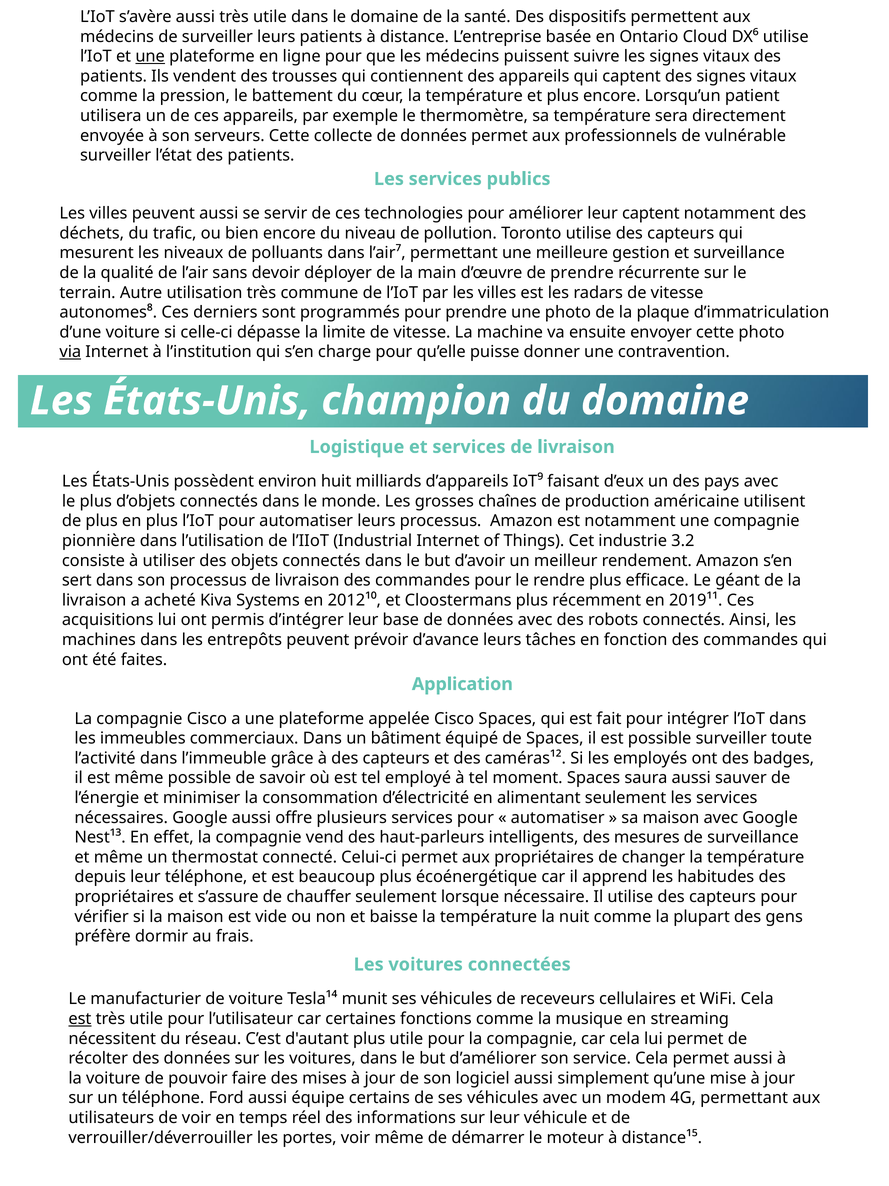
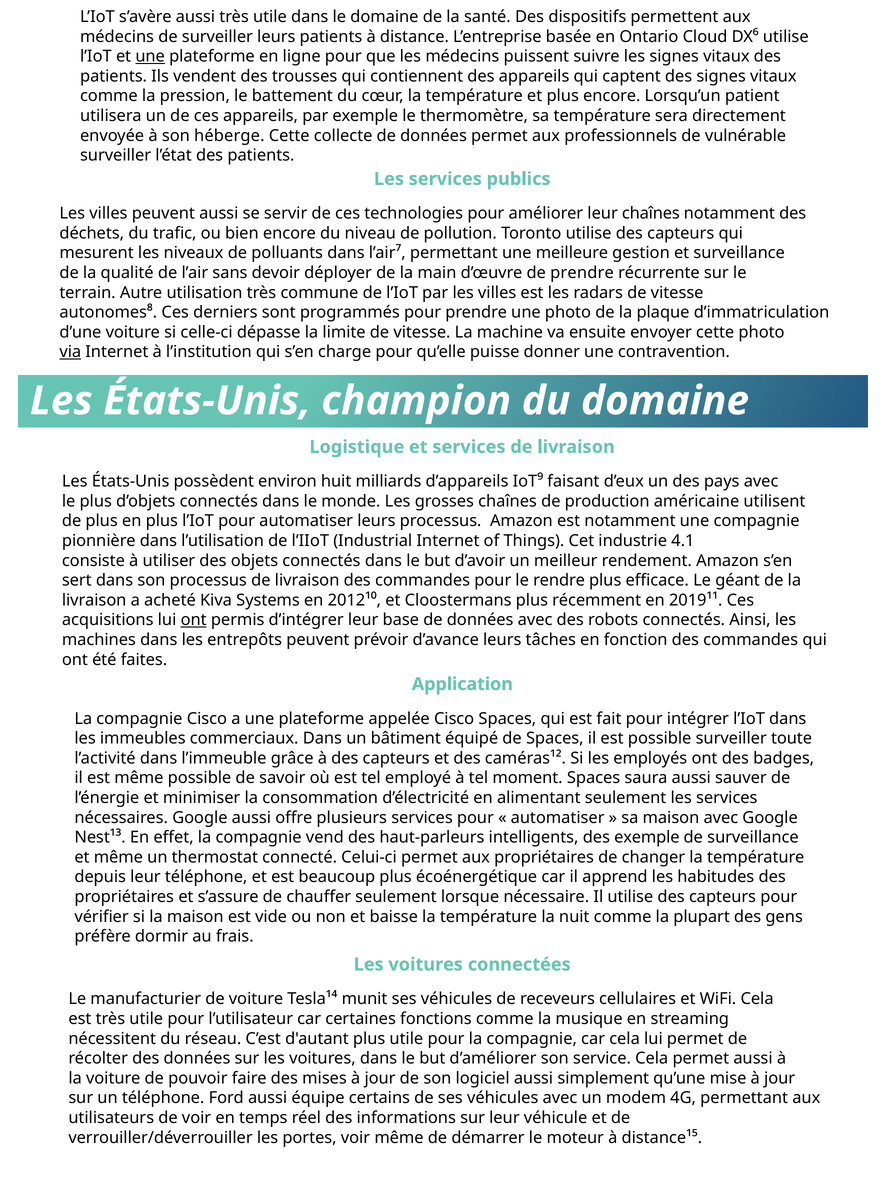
serveurs: serveurs -> héberge
leur captent: captent -> chaînes
3.2: 3.2 -> 4.1
ont at (194, 620) underline: none -> present
des mesures: mesures -> exemple
est at (80, 1018) underline: present -> none
